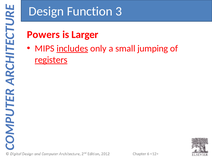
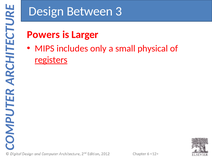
Function: Function -> Between
includes underline: present -> none
jumping: jumping -> physical
